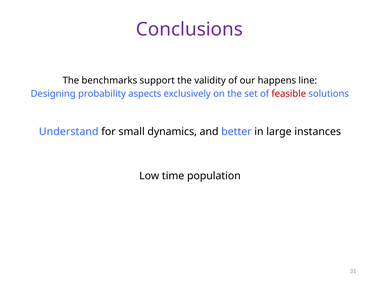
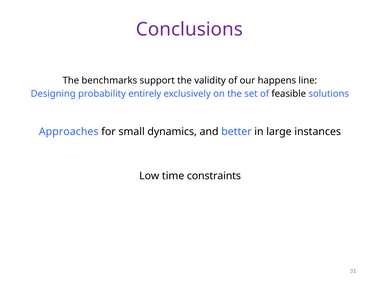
aspects: aspects -> entirely
feasible colour: red -> black
Understand: Understand -> Approaches
population: population -> constraints
